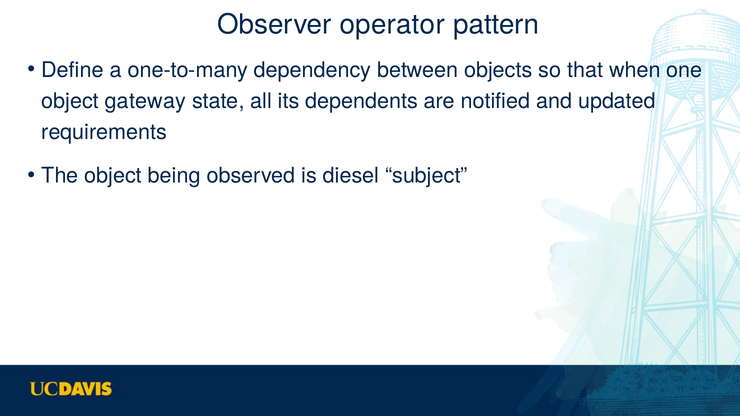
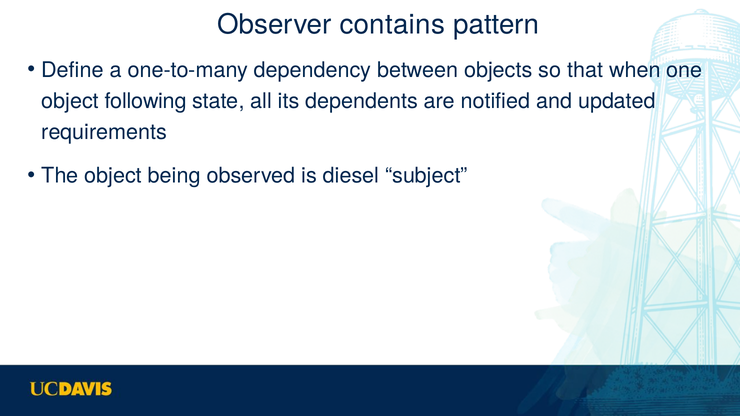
operator: operator -> contains
gateway: gateway -> following
